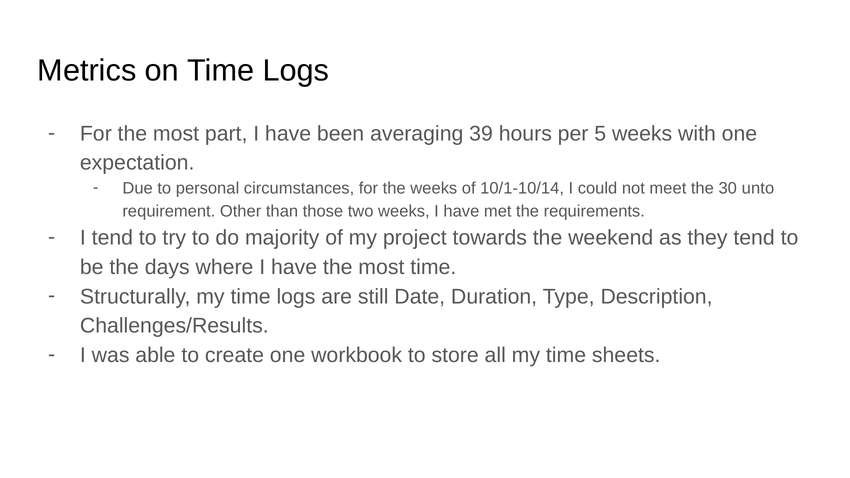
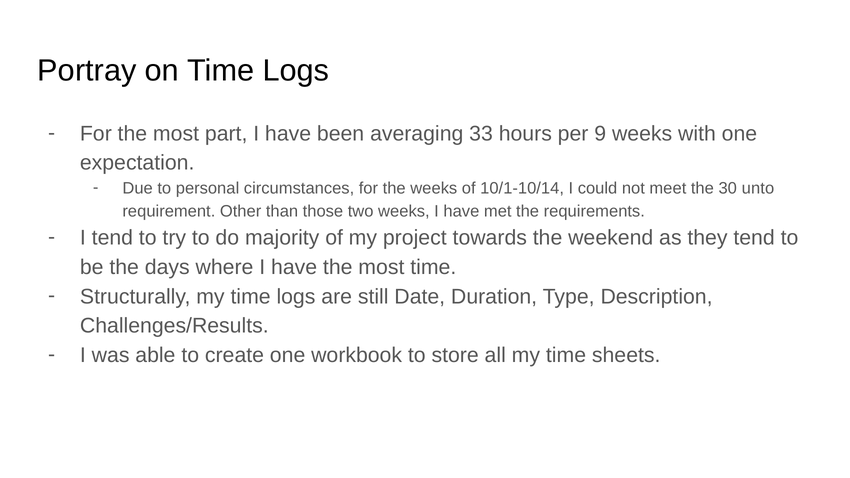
Metrics: Metrics -> Portray
39: 39 -> 33
5: 5 -> 9
